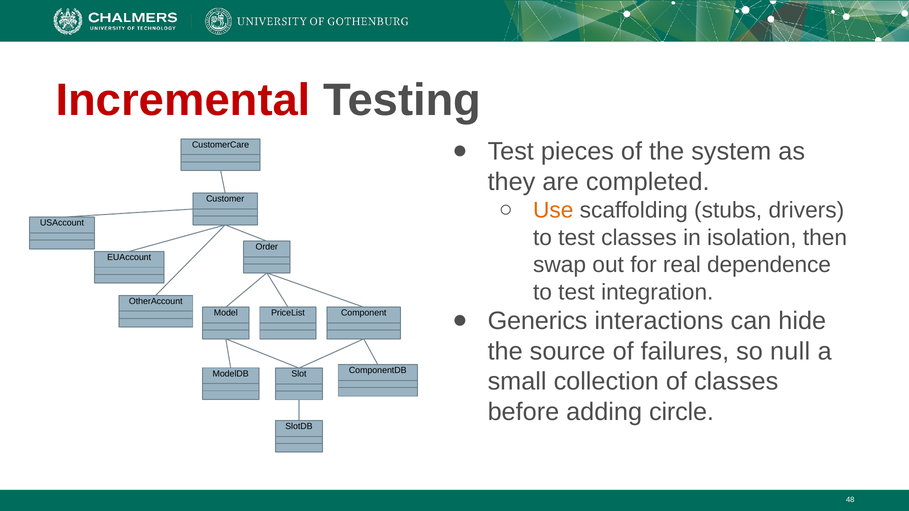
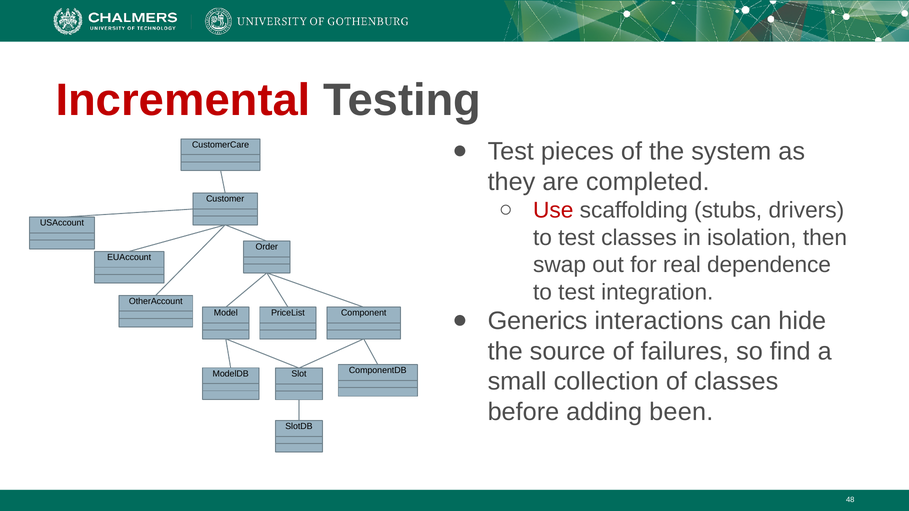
Use colour: orange -> red
null: null -> find
circle: circle -> been
